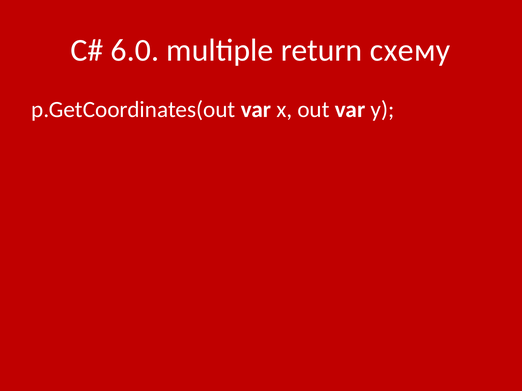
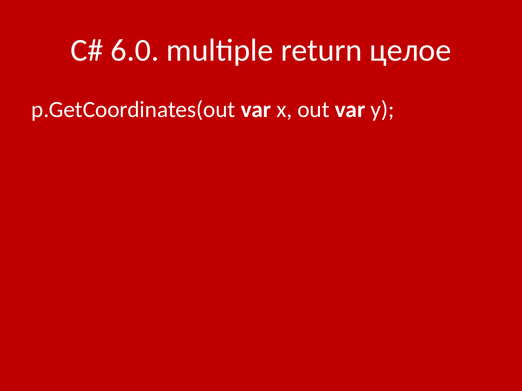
схему: схему -> целое
